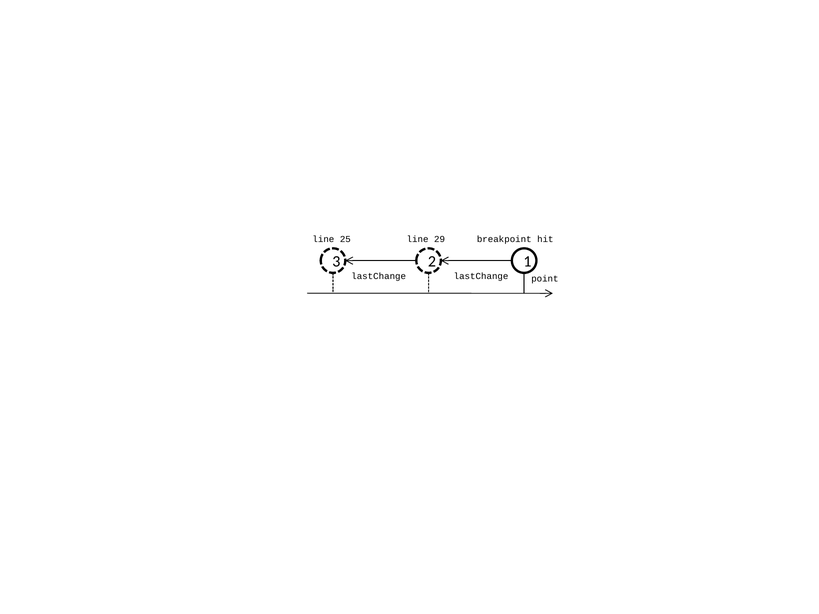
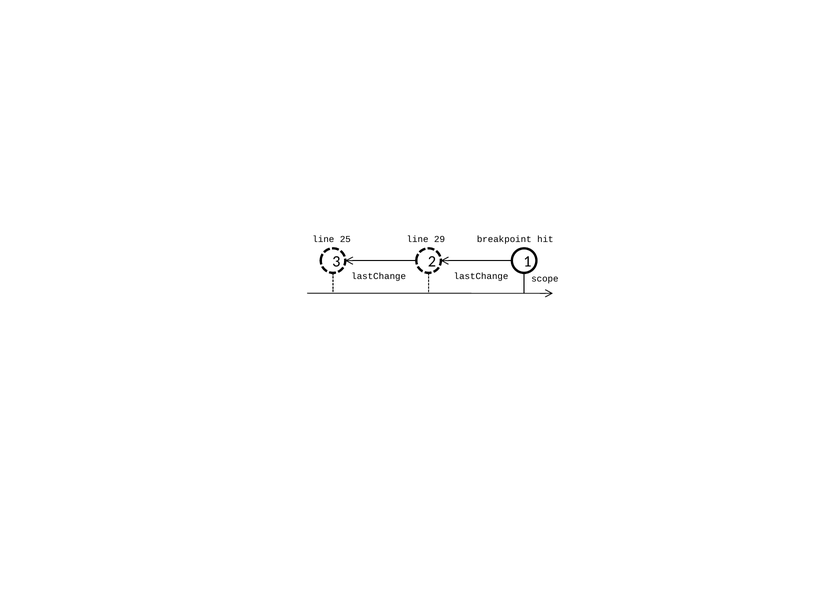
point: point -> scope
